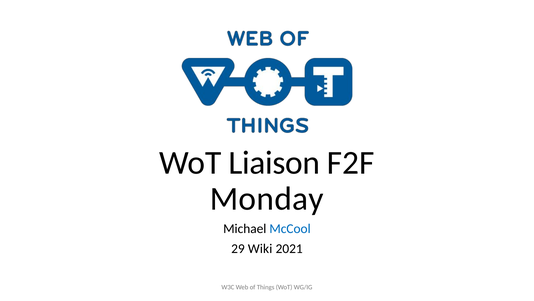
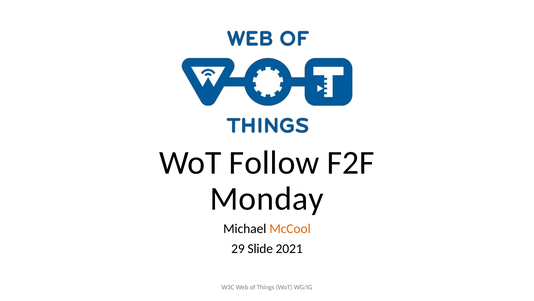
Liaison: Liaison -> Follow
McCool colour: blue -> orange
Wiki: Wiki -> Slide
